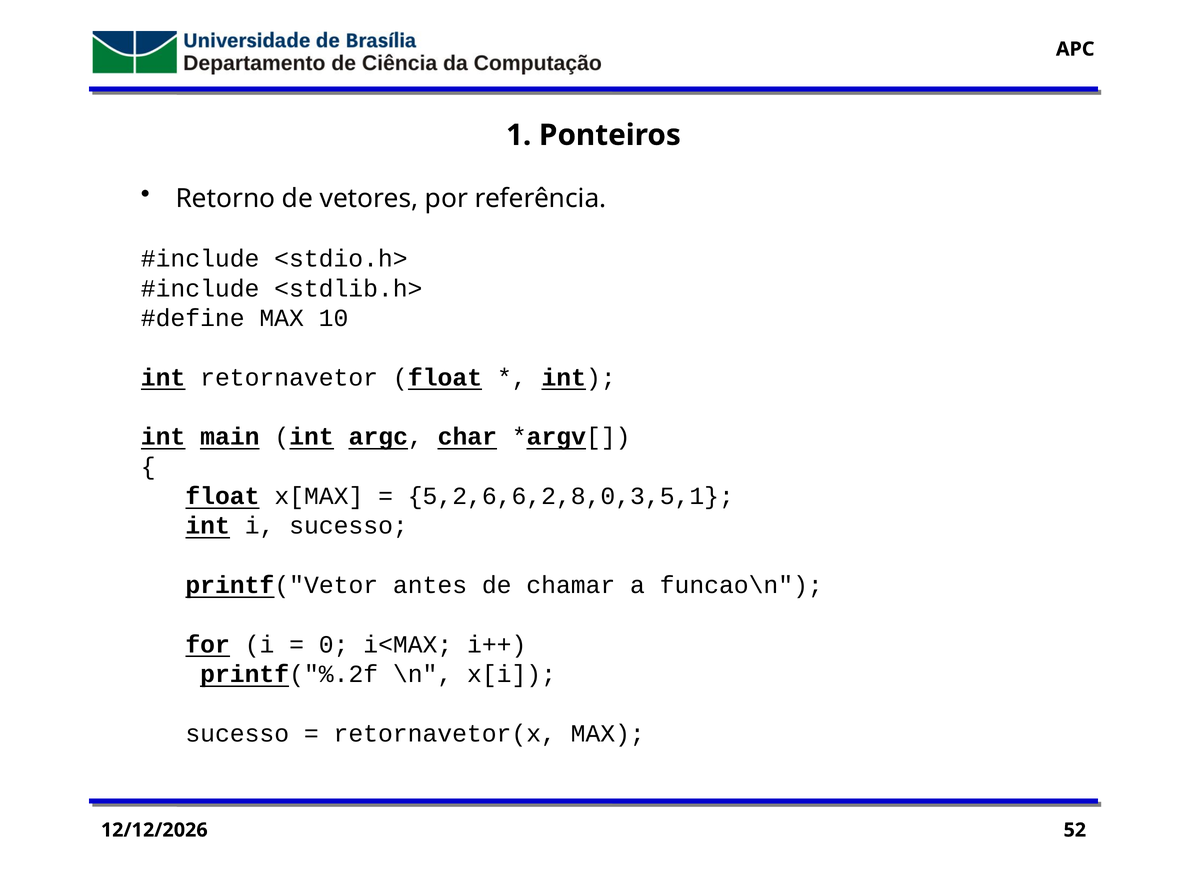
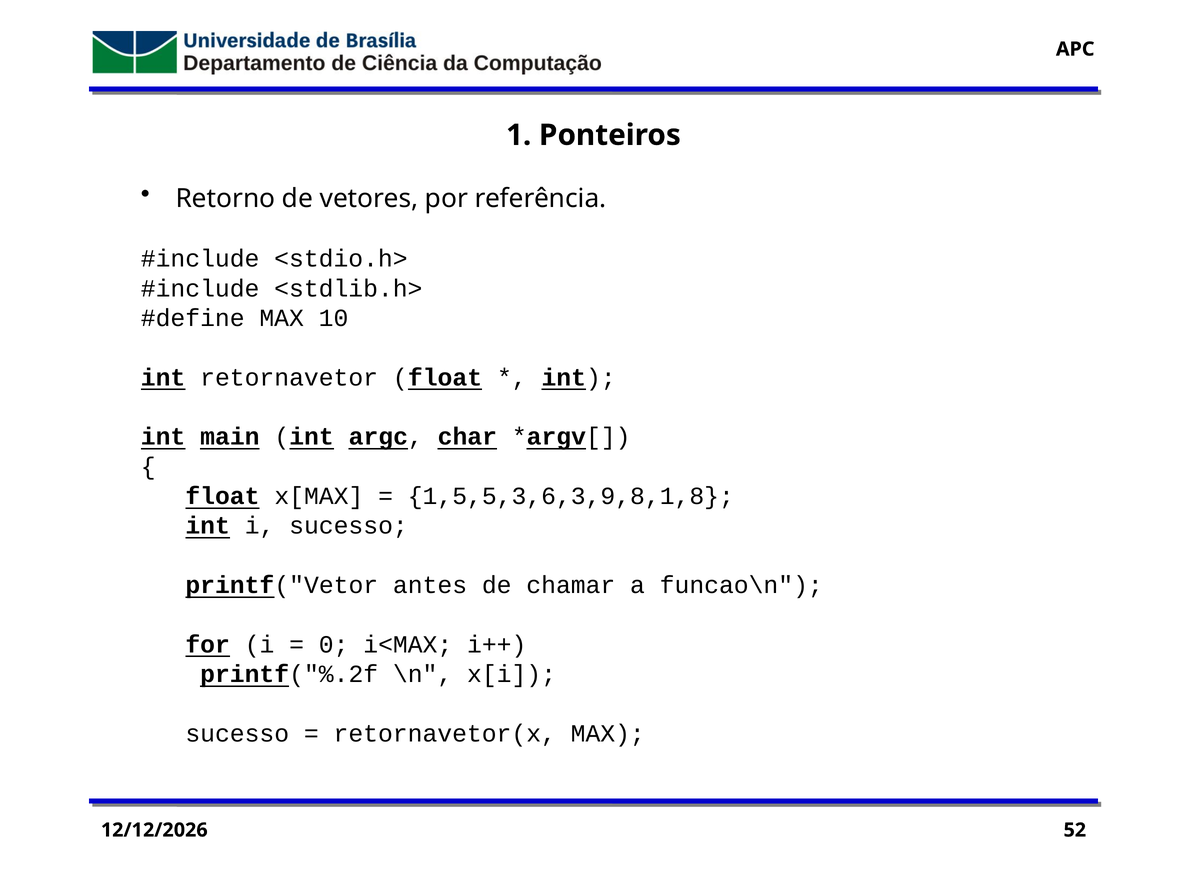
5,2,6,6,2,8,0,3,5,1: 5,2,6,6,2,8,0,3,5,1 -> 1,5,5,3,6,3,9,8,1,8
